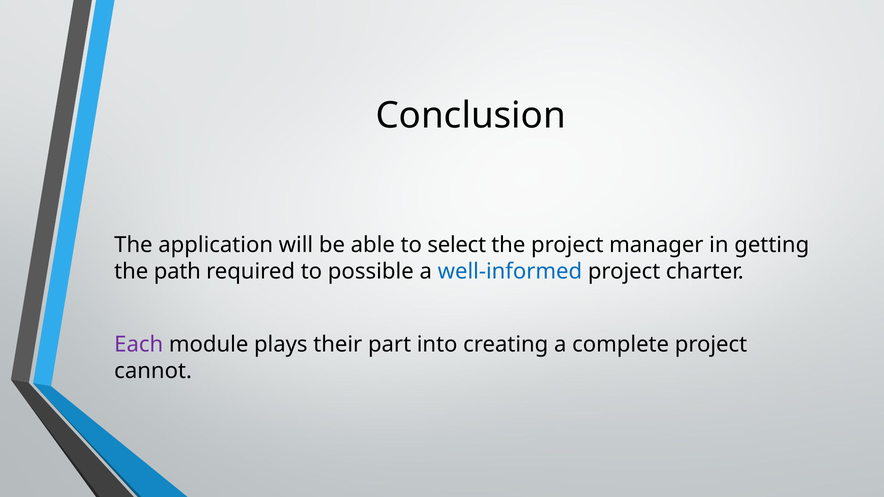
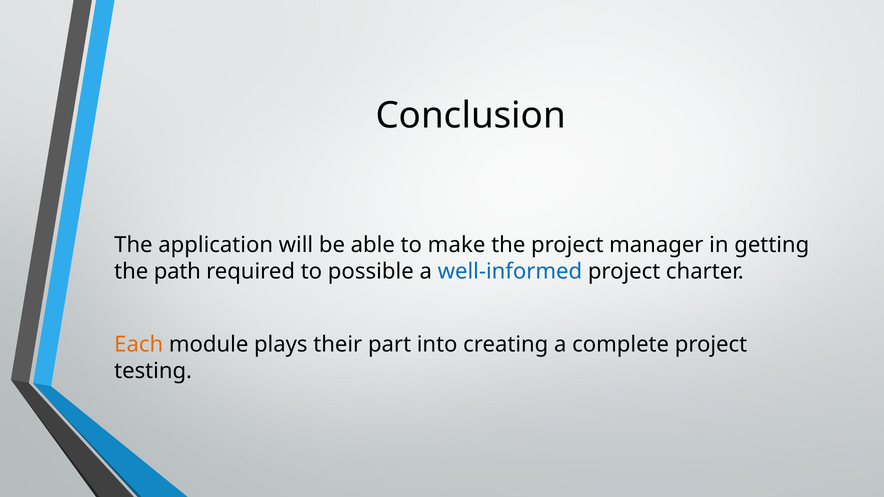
select: select -> make
Each colour: purple -> orange
cannot: cannot -> testing
